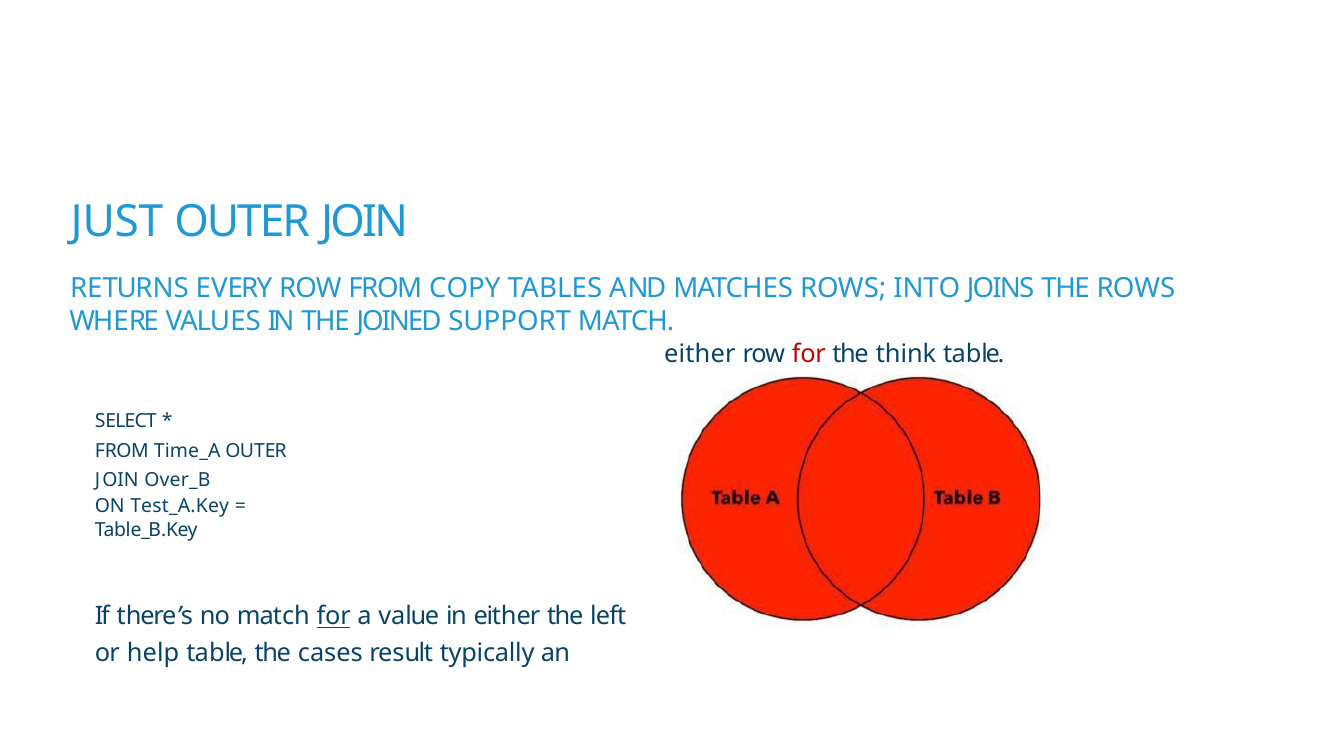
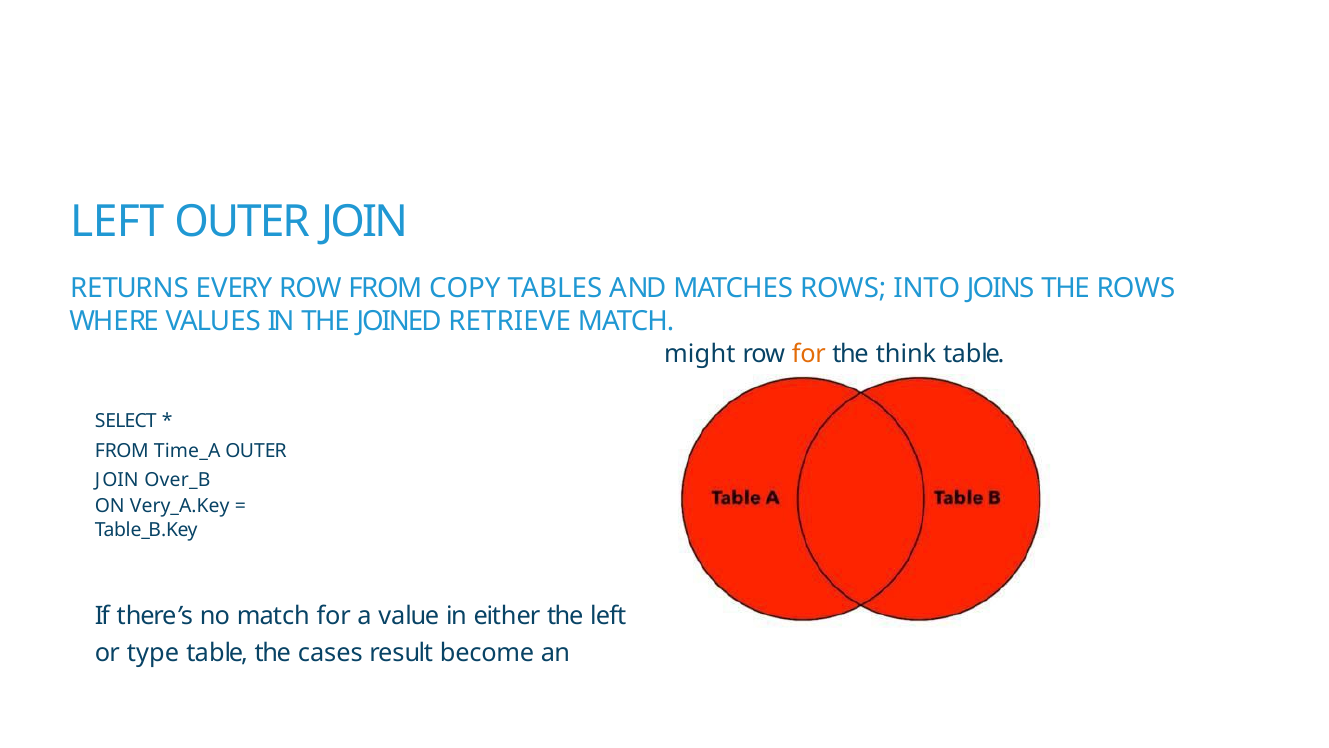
JUST at (117, 222): JUST -> LEFT
SUPPORT: SUPPORT -> RETRIEVE
either at (700, 354): either -> might
for at (809, 354) colour: red -> orange
Test_A.Key: Test_A.Key -> Very_A.Key
for at (334, 616) underline: present -> none
help: help -> type
typically: typically -> become
